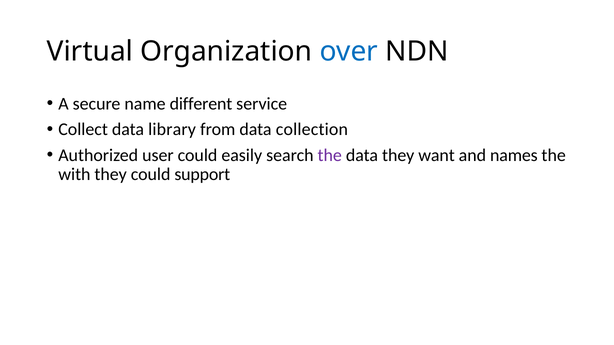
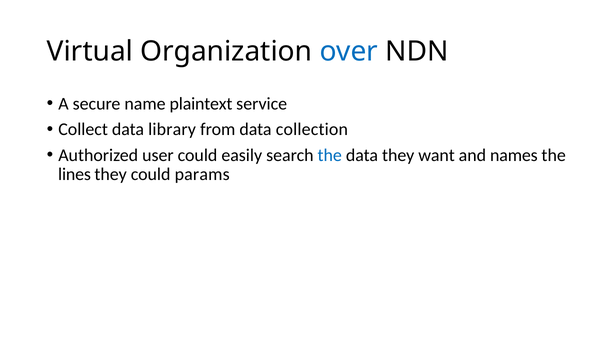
different: different -> plaintext
the at (330, 155) colour: purple -> blue
with: with -> lines
support: support -> params
